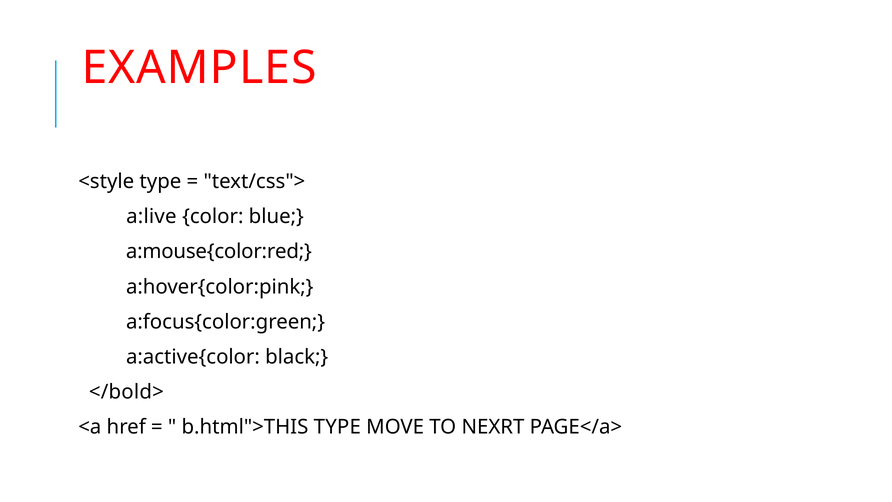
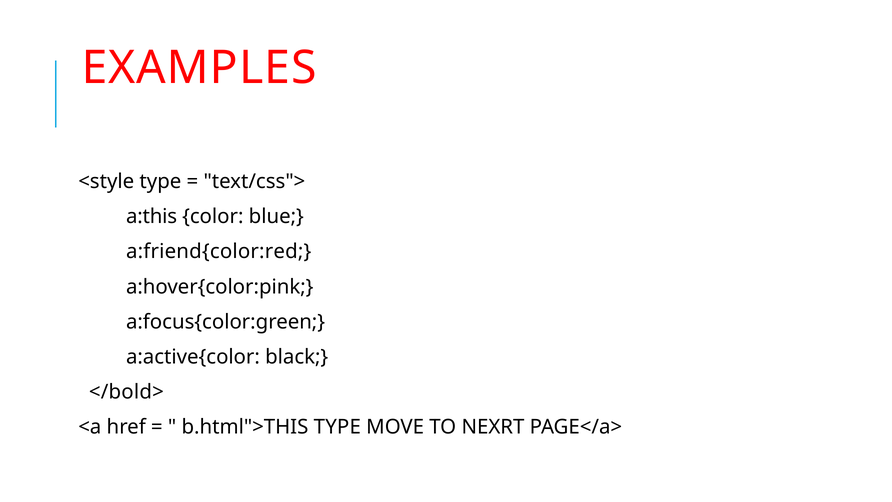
a:live: a:live -> a:this
a:mouse{color:red: a:mouse{color:red -> a:friend{color:red
